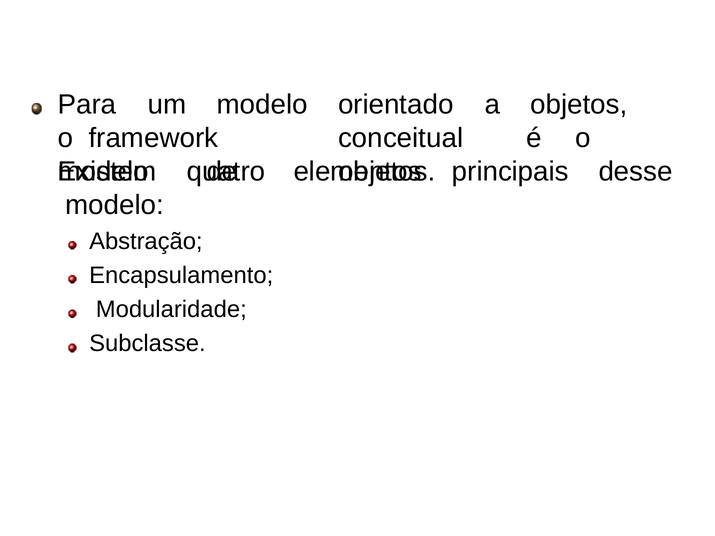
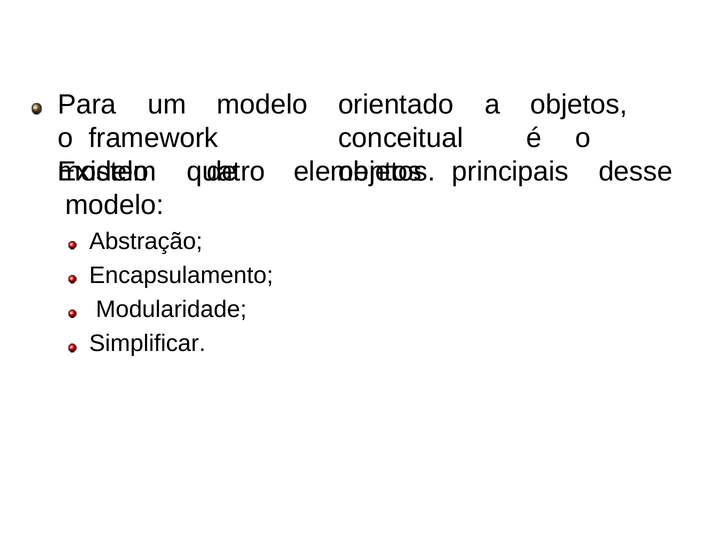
Subclasse: Subclasse -> Simplificar
